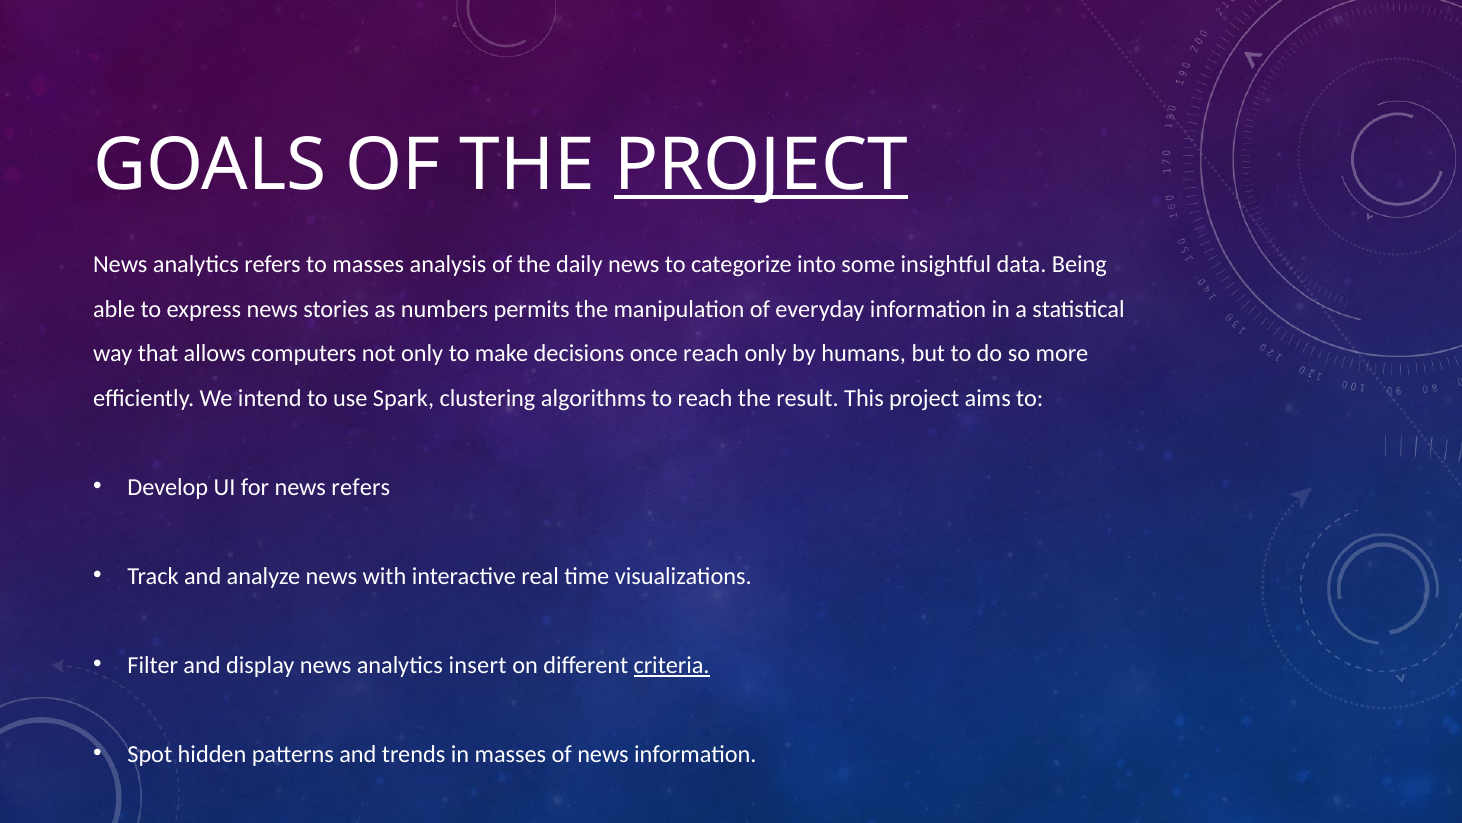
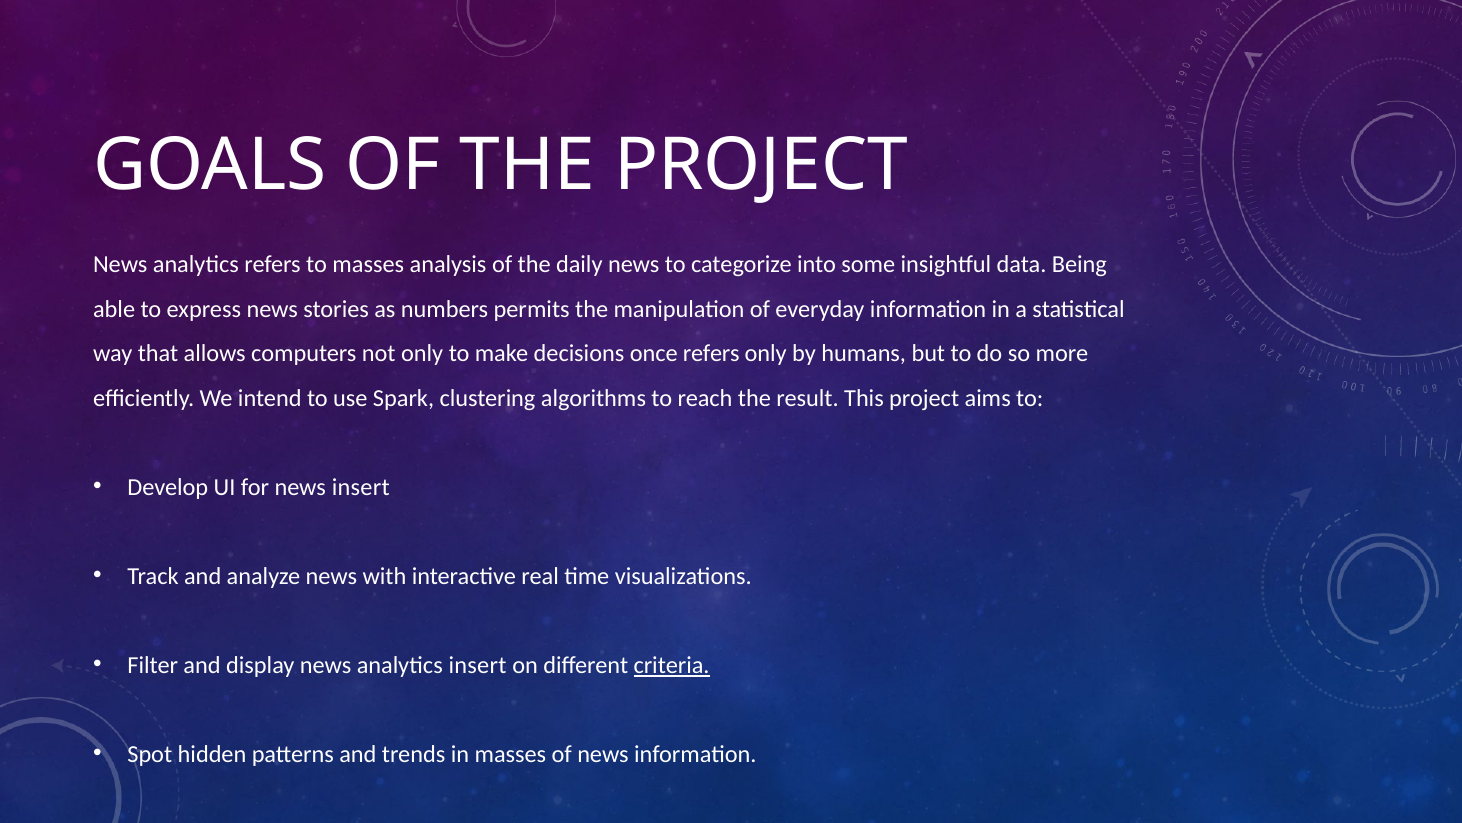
PROJECT at (761, 165) underline: present -> none
once reach: reach -> refers
news refers: refers -> insert
